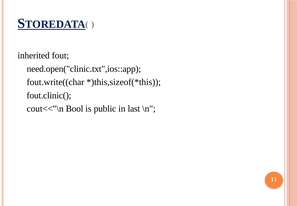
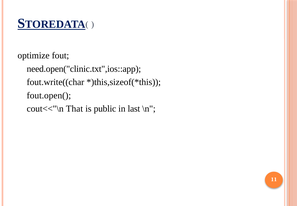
inherited: inherited -> optimize
fout.clinic(: fout.clinic( -> fout.open(
Bool: Bool -> That
